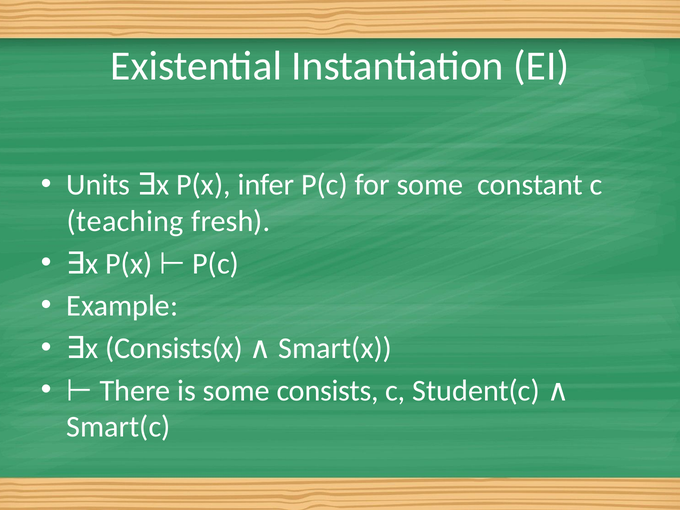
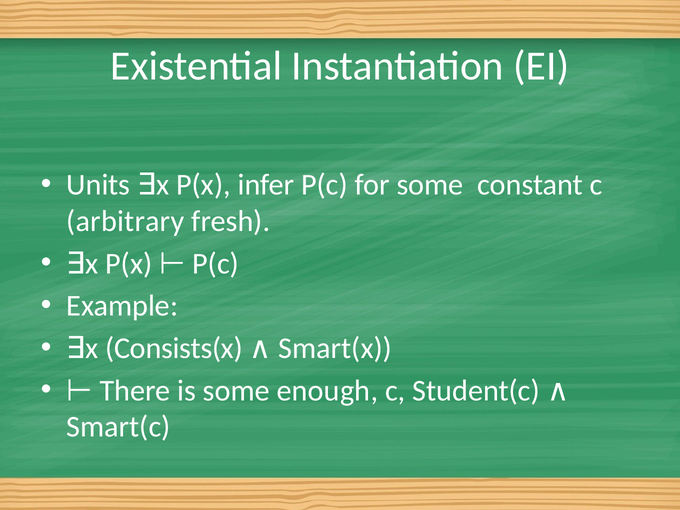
teaching: teaching -> arbitrary
consists: consists -> enough
